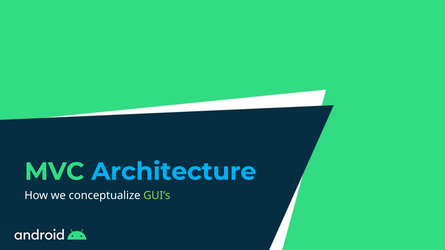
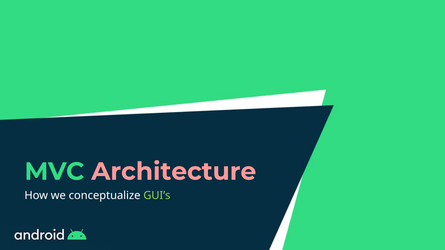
Architecture colour: light blue -> pink
